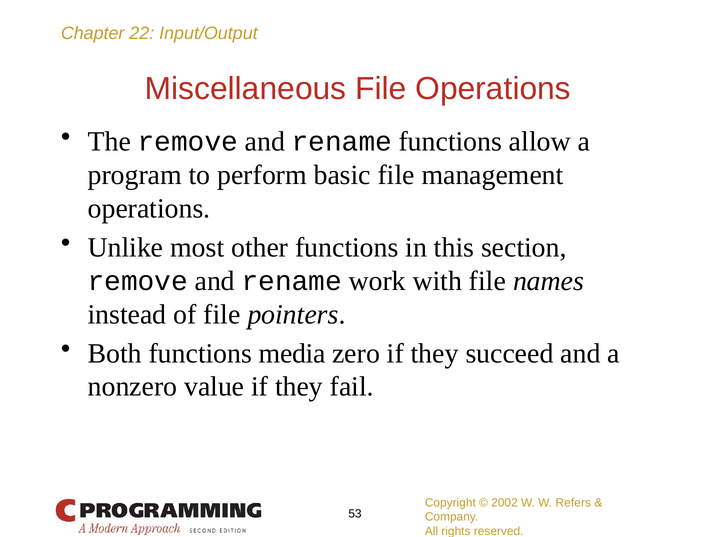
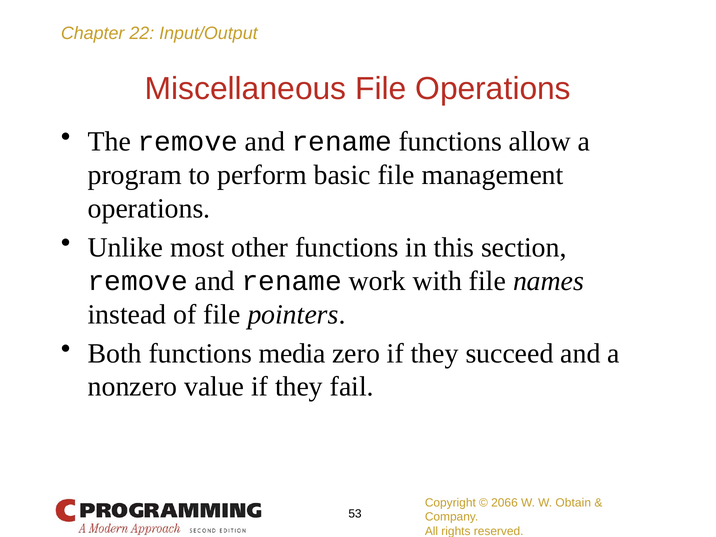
2002: 2002 -> 2066
Refers: Refers -> Obtain
